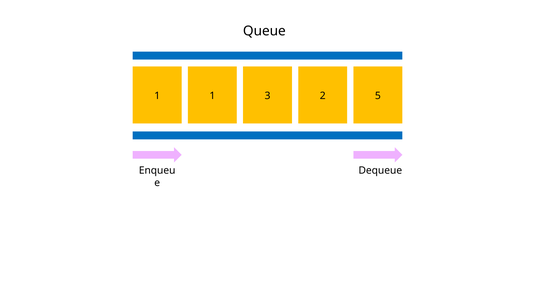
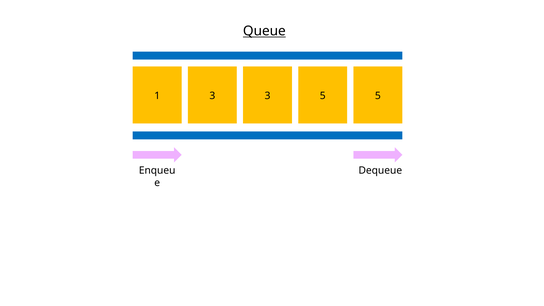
Queue underline: none -> present
1 1: 1 -> 3
3 2: 2 -> 5
